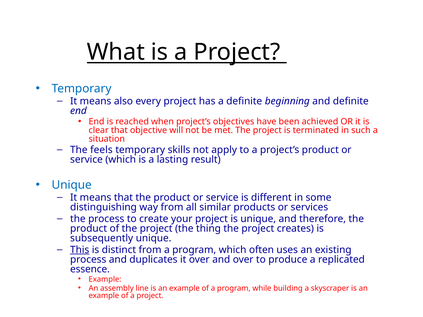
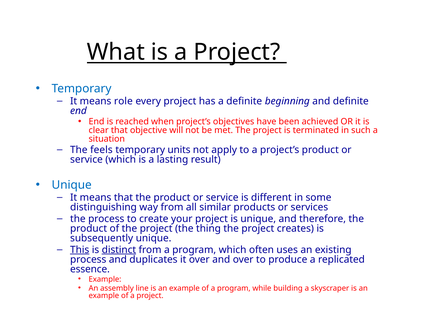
also: also -> role
skills: skills -> units
distinct underline: none -> present
